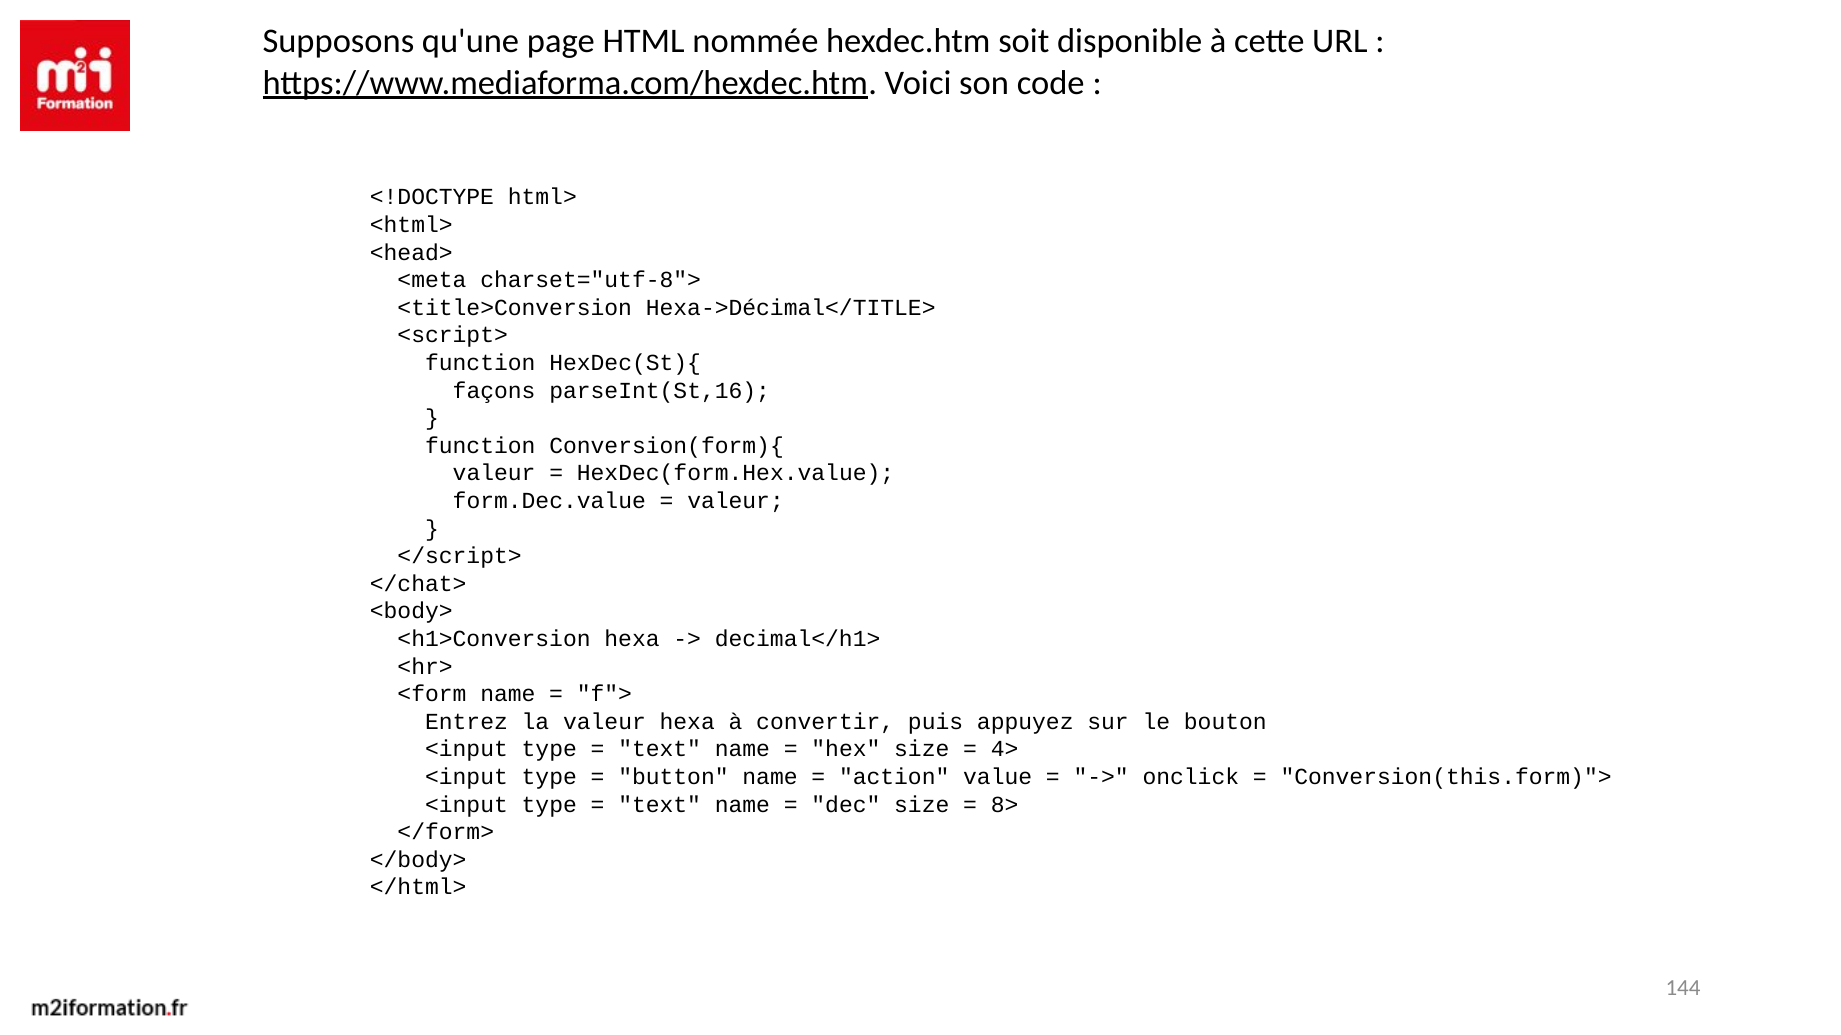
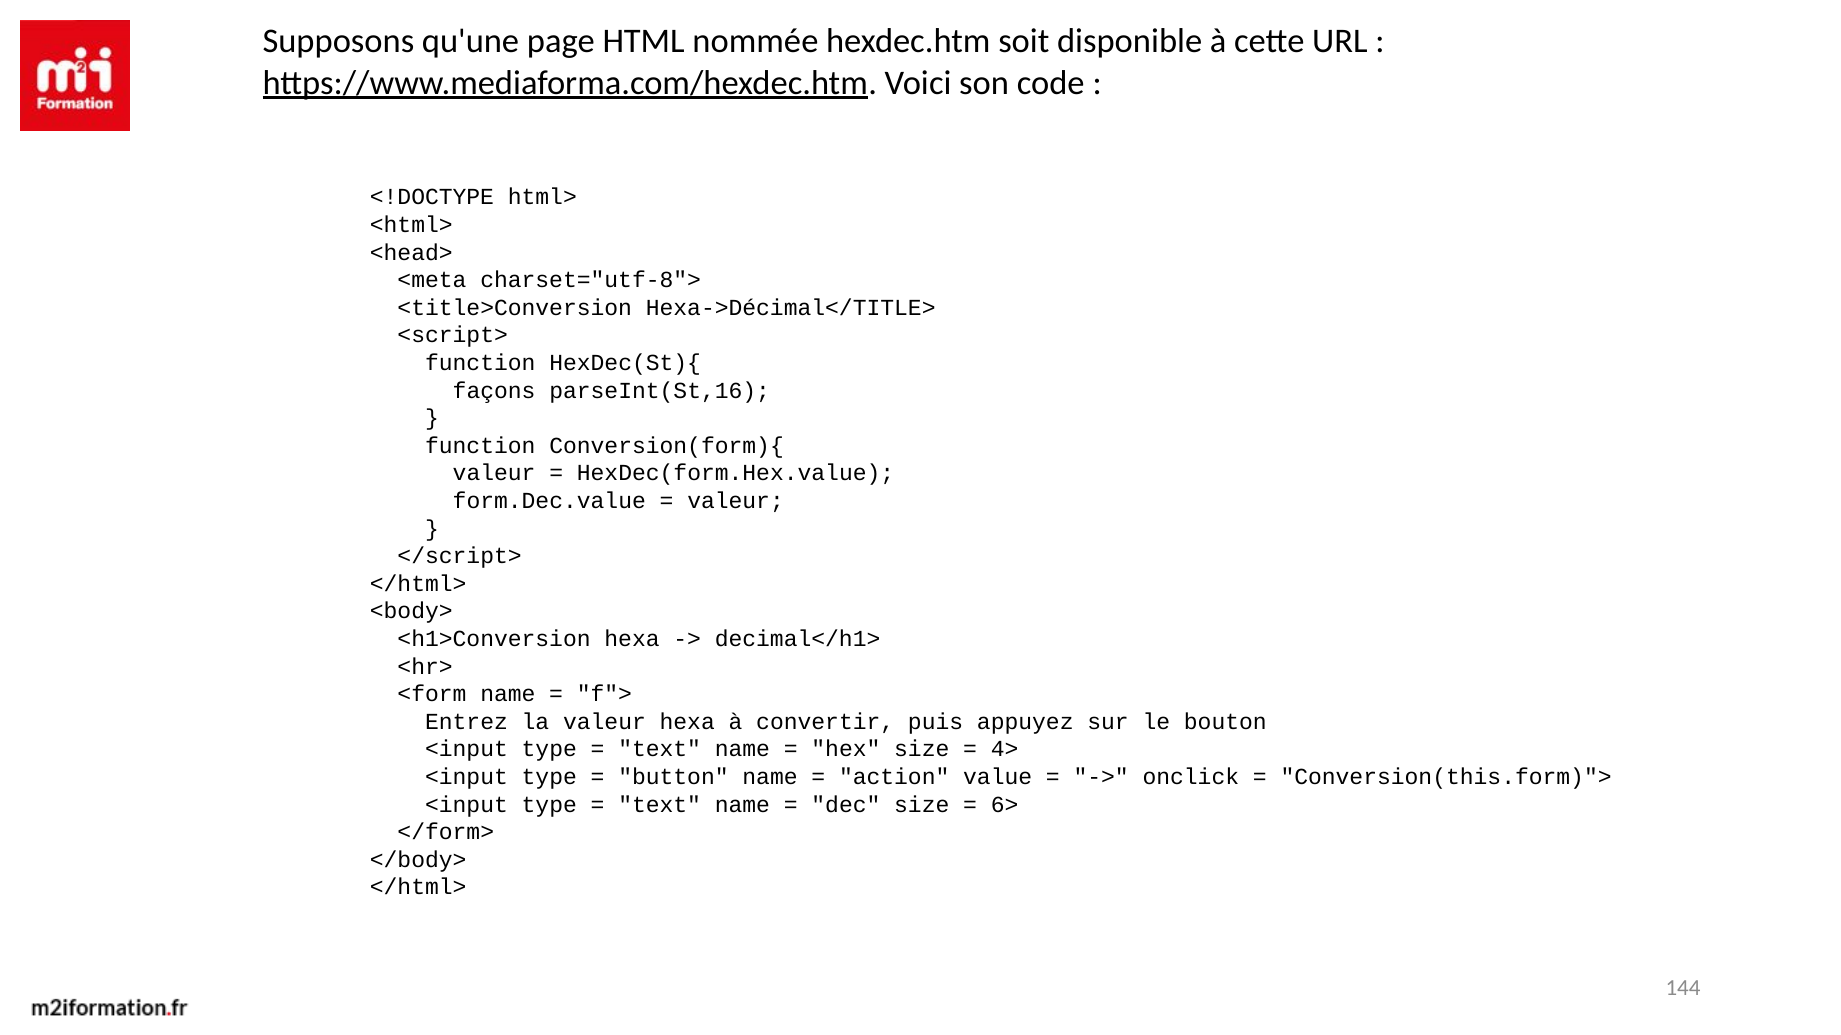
</chat> at (418, 584): </chat> -> </html>
8>: 8> -> 6>
